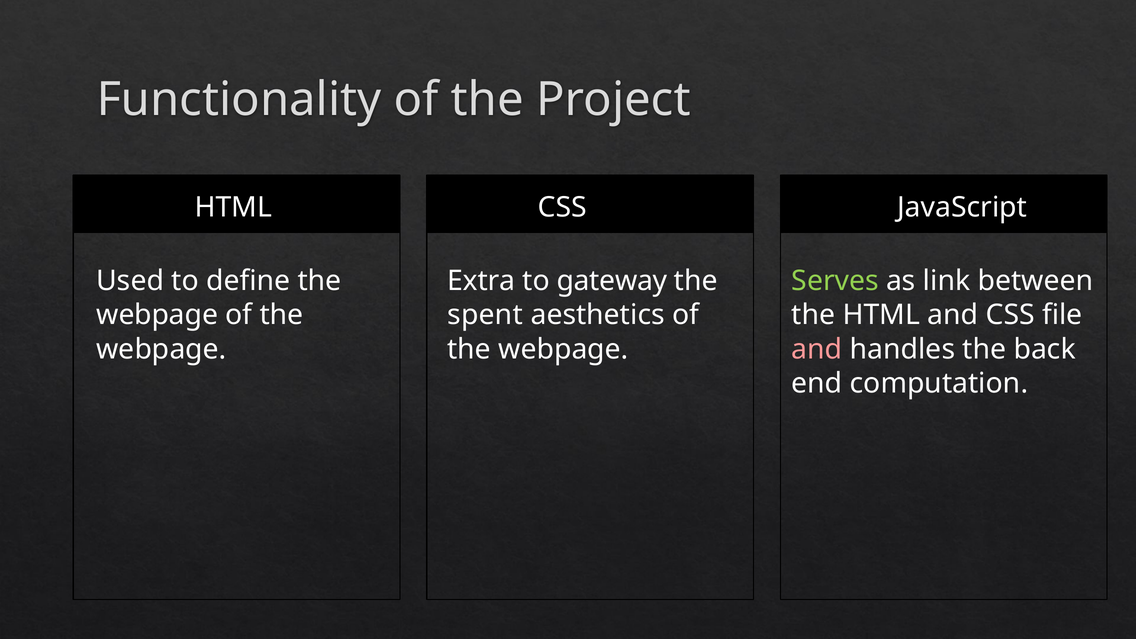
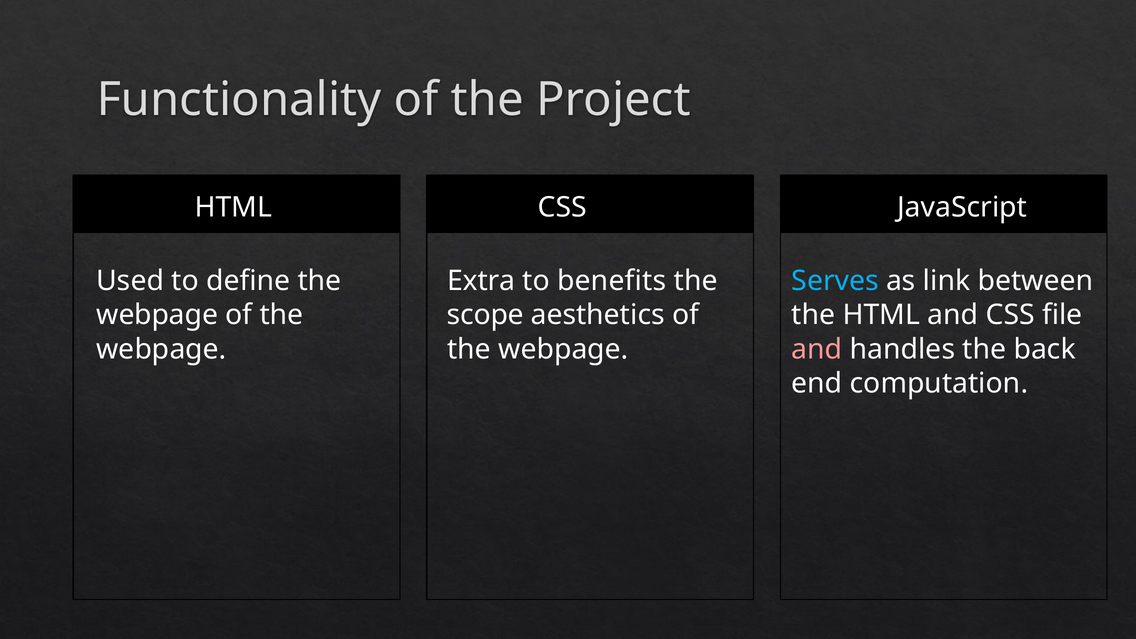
gateway: gateway -> benefits
Serves colour: light green -> light blue
spent: spent -> scope
